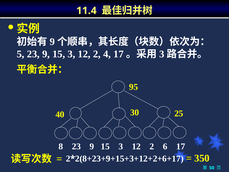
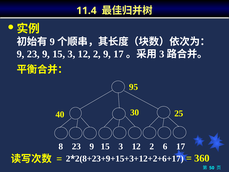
5 at (21, 54): 5 -> 9
2 4: 4 -> 9
350: 350 -> 360
